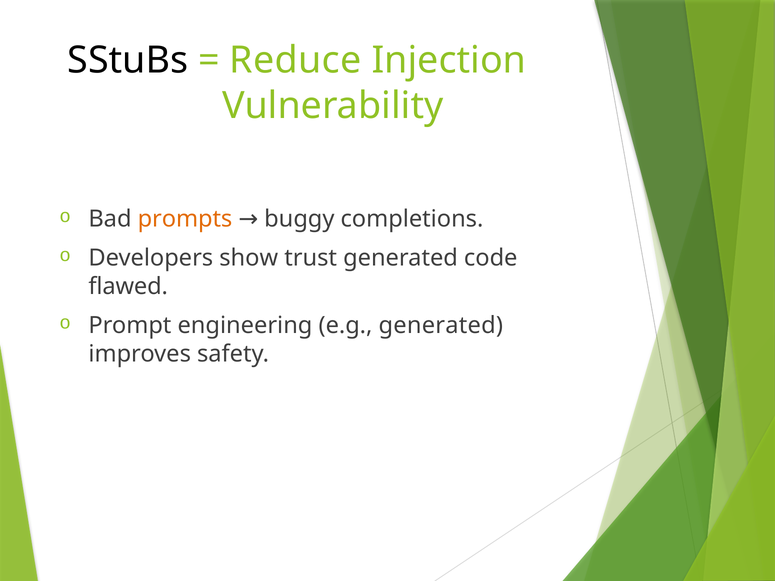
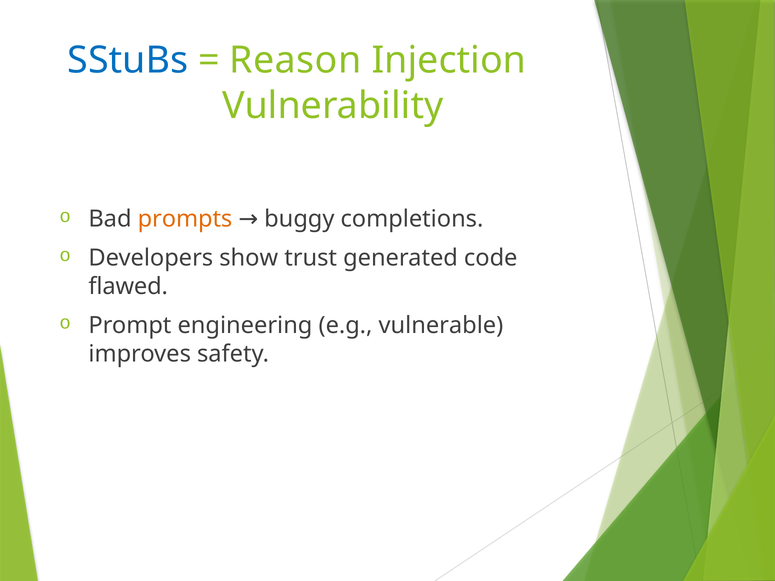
SStuBs colour: black -> blue
Reduce: Reduce -> Reason
e.g generated: generated -> vulnerable
